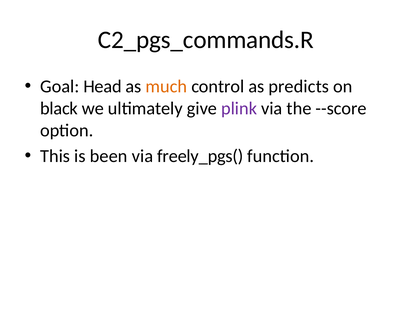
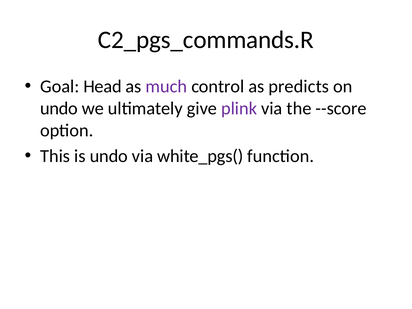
much colour: orange -> purple
black at (59, 108): black -> undo
is been: been -> undo
freely_pgs(: freely_pgs( -> white_pgs(
